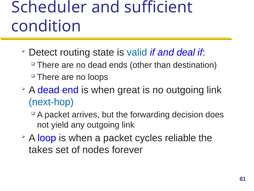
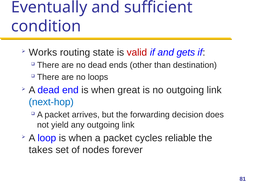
Scheduler: Scheduler -> Eventually
Detect: Detect -> Works
valid colour: blue -> red
deal: deal -> gets
